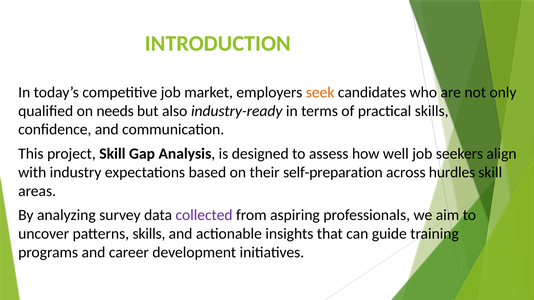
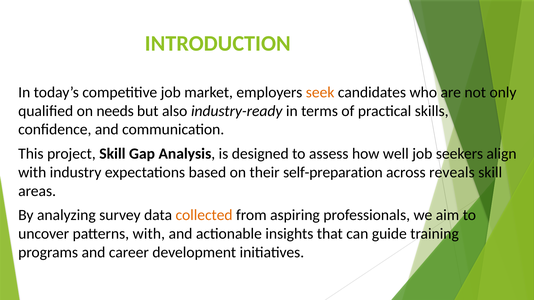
hurdles: hurdles -> reveals
collected colour: purple -> orange
patterns skills: skills -> with
